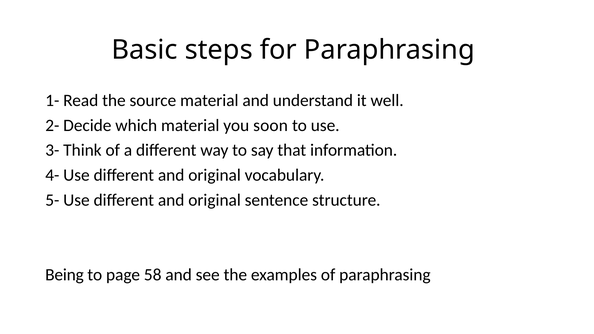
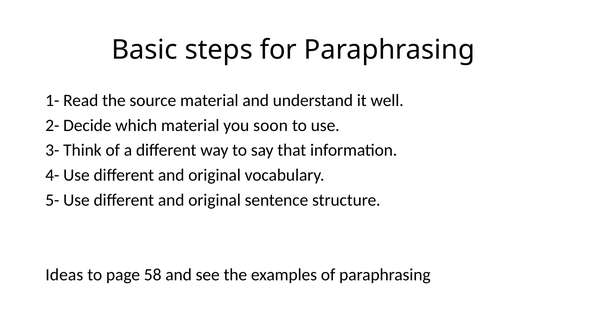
Being: Being -> Ideas
